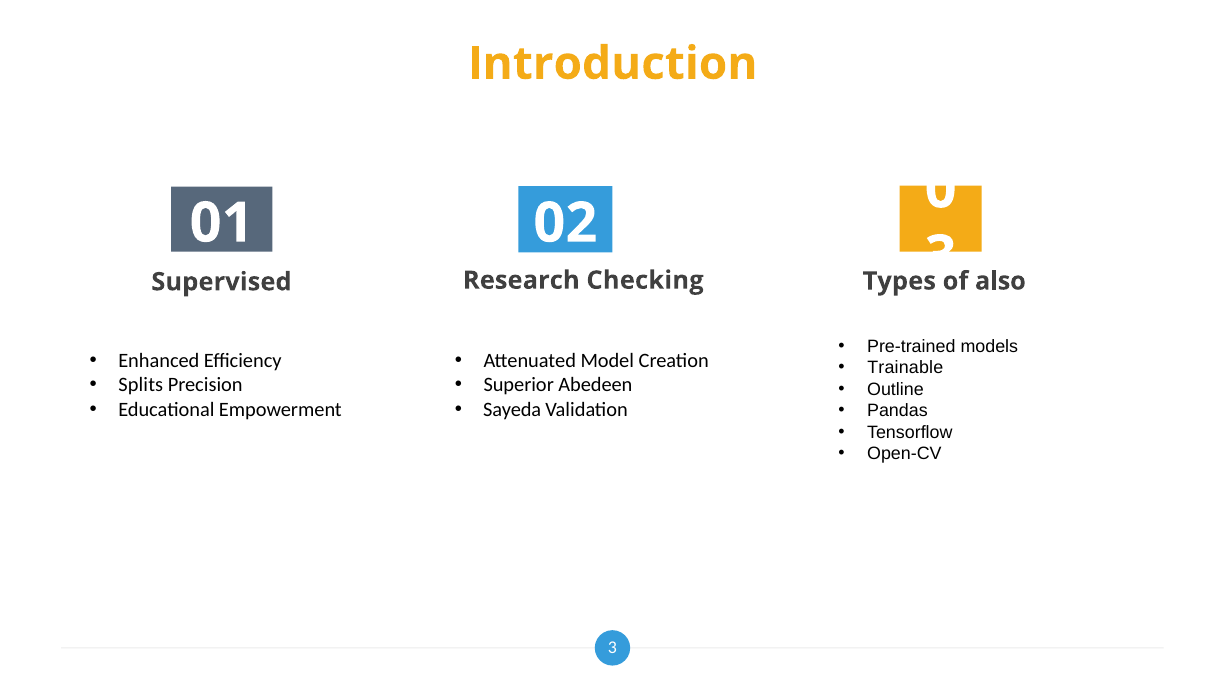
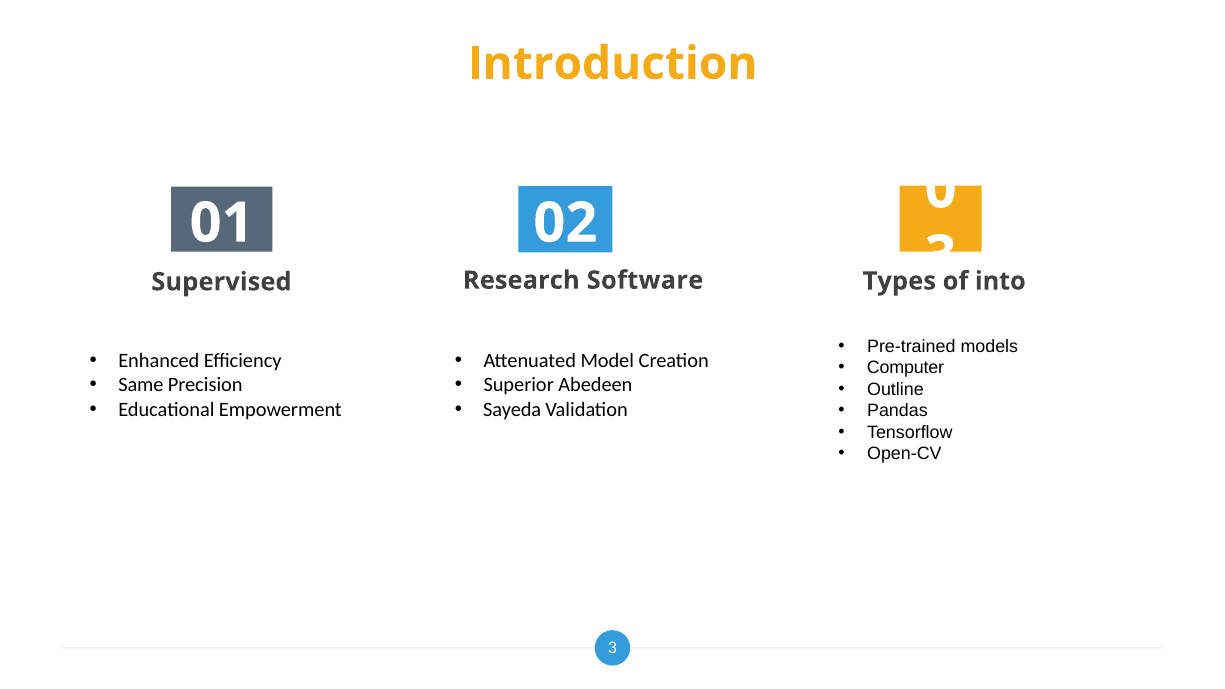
Checking: Checking -> Software
also: also -> into
Trainable: Trainable -> Computer
Splits: Splits -> Same
